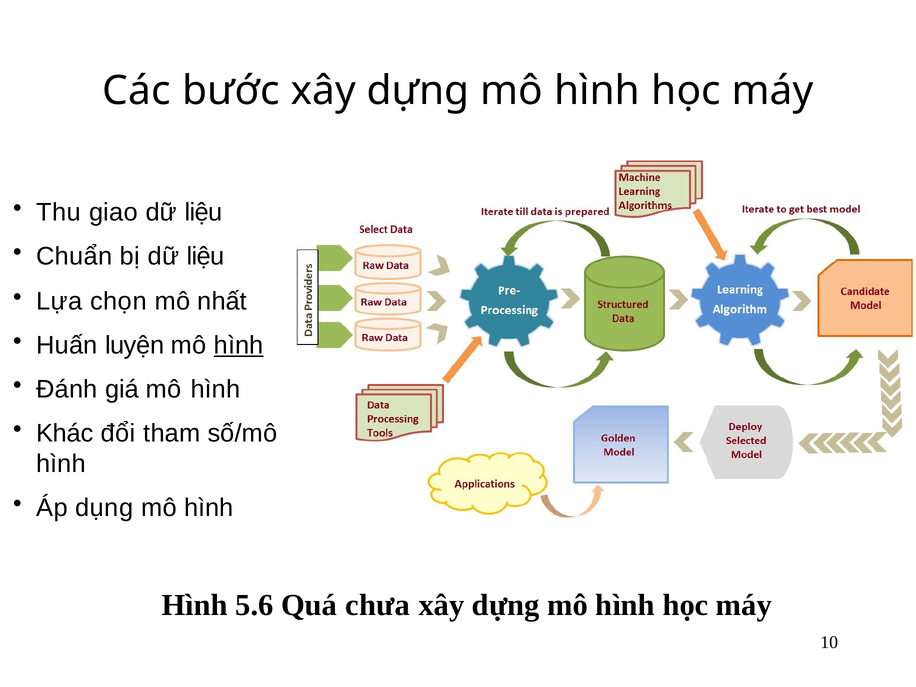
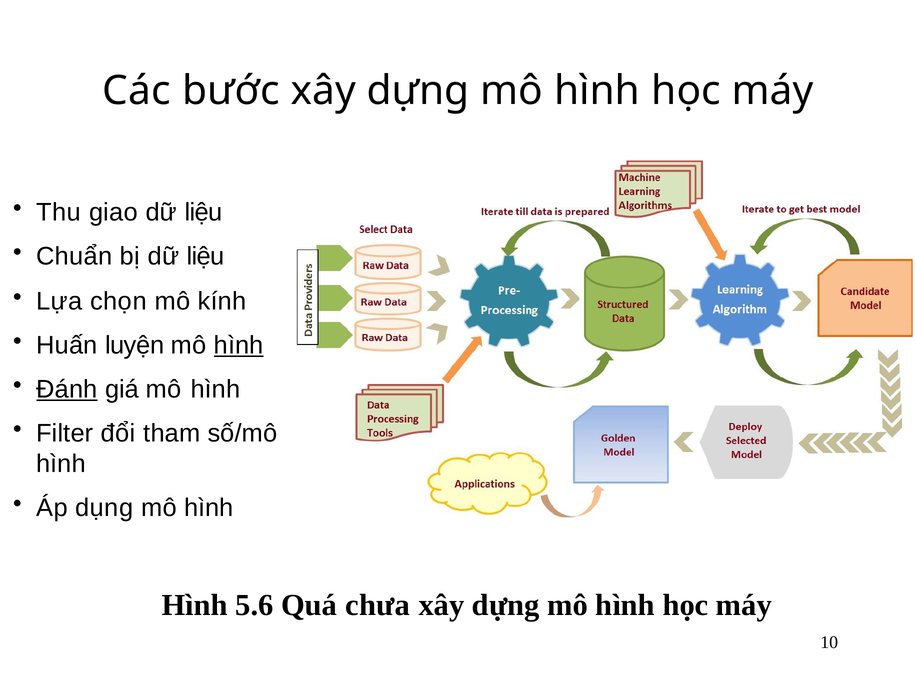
nhất: nhất -> kính
Đánh underline: none -> present
Khác: Khác -> Filter
